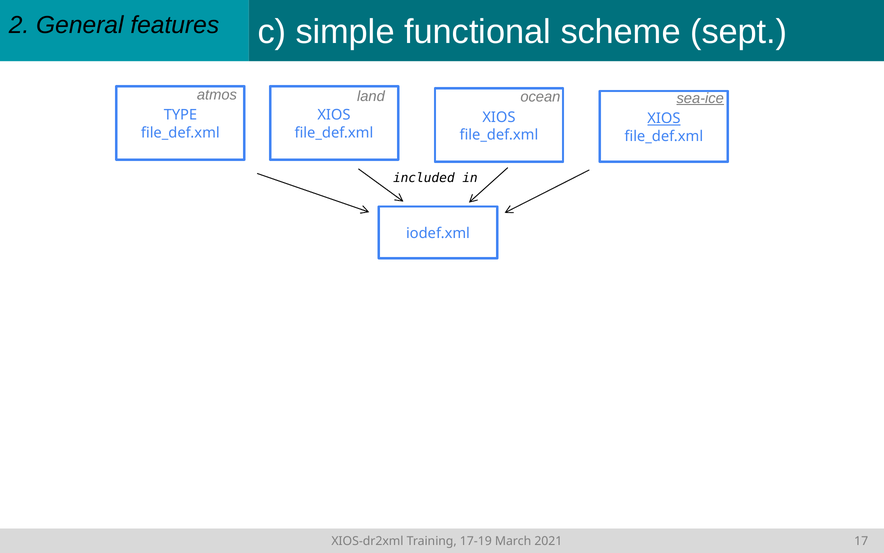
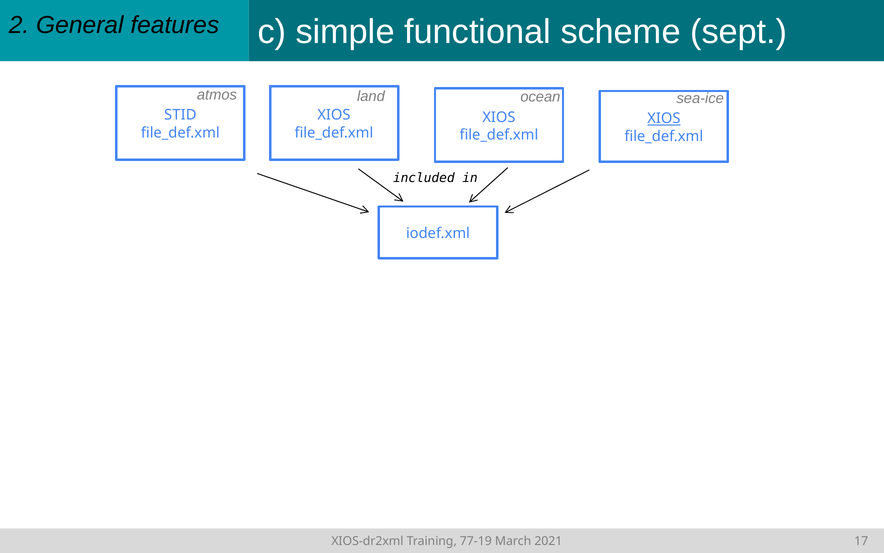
sea-ice underline: present -> none
TYPE: TYPE -> STID
17-19: 17-19 -> 77-19
